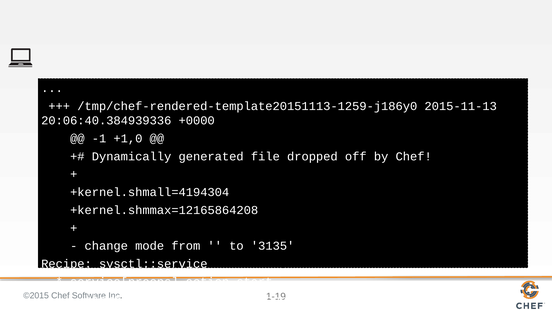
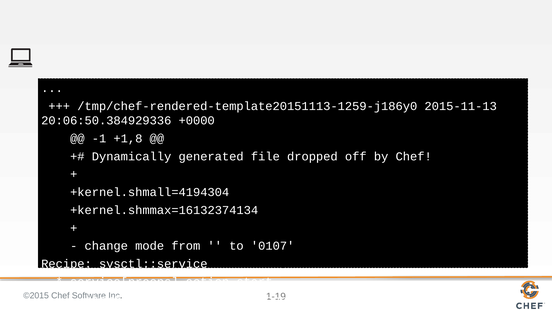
20:06:40.384939336: 20:06:40.384939336 -> 20:06:50.384929336
+1,0: +1,0 -> +1,8
+kernel.shmmax=12165864208: +kernel.shmmax=12165864208 -> +kernel.shmmax=16132374134
3135: 3135 -> 0107
